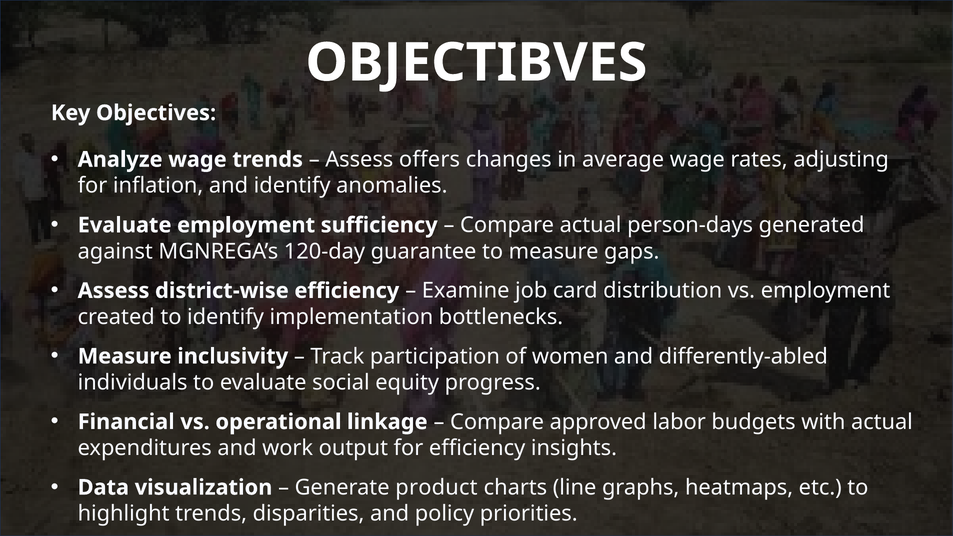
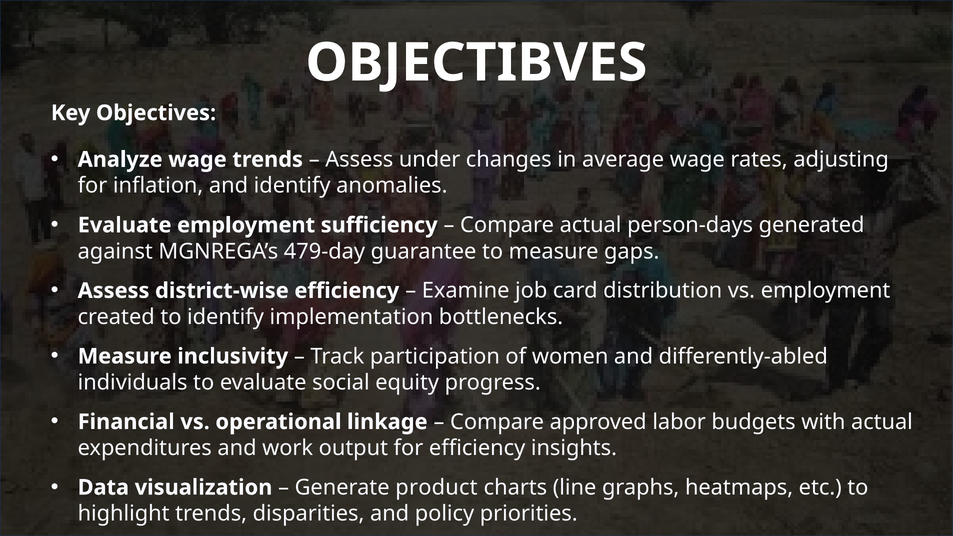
offers: offers -> under
120-day: 120-day -> 479-day
